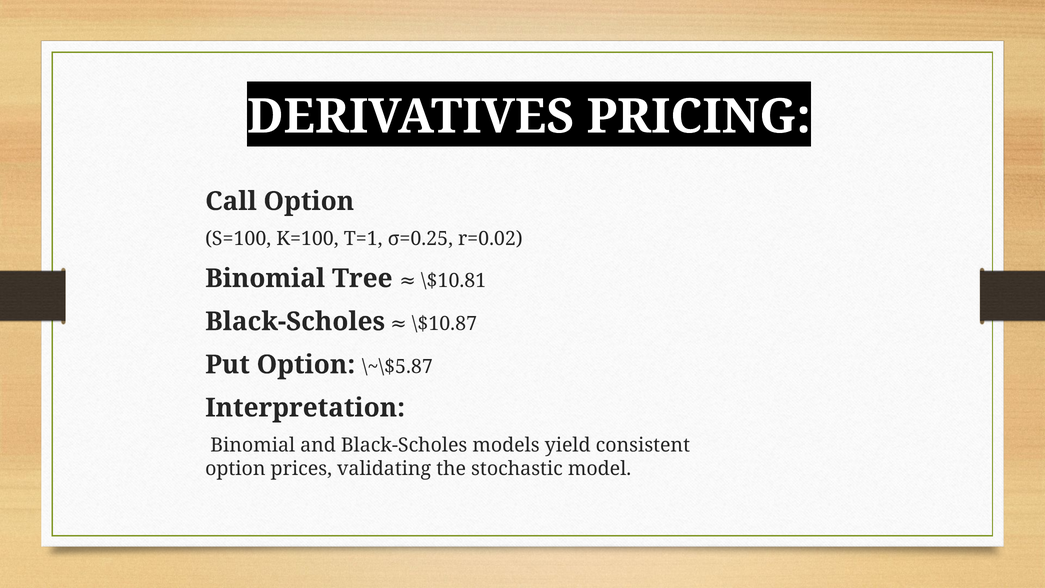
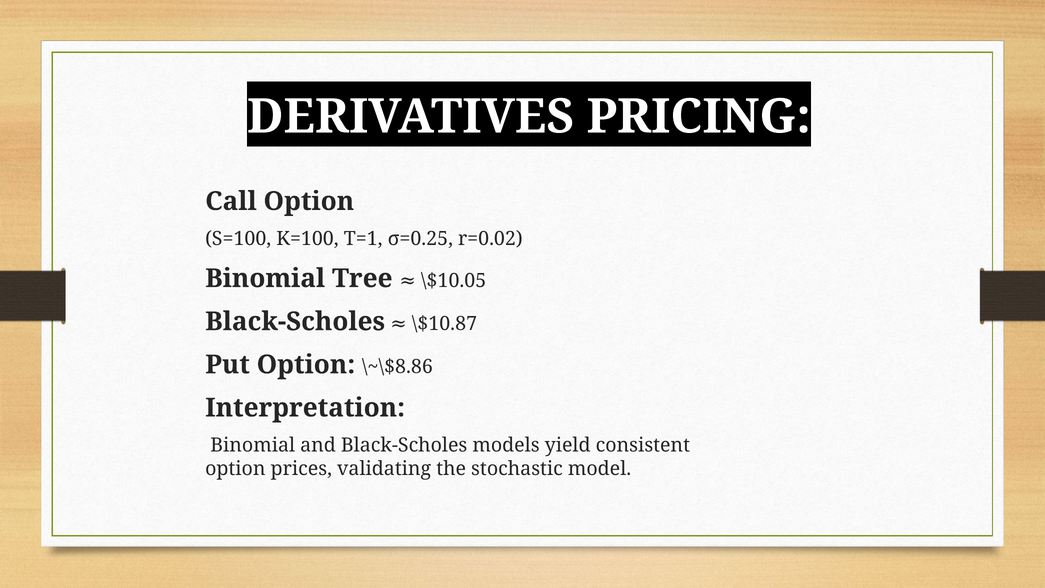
\$10.81: \$10.81 -> \$10.05
\~\$5.87: \~\$5.87 -> \~\$8.86
